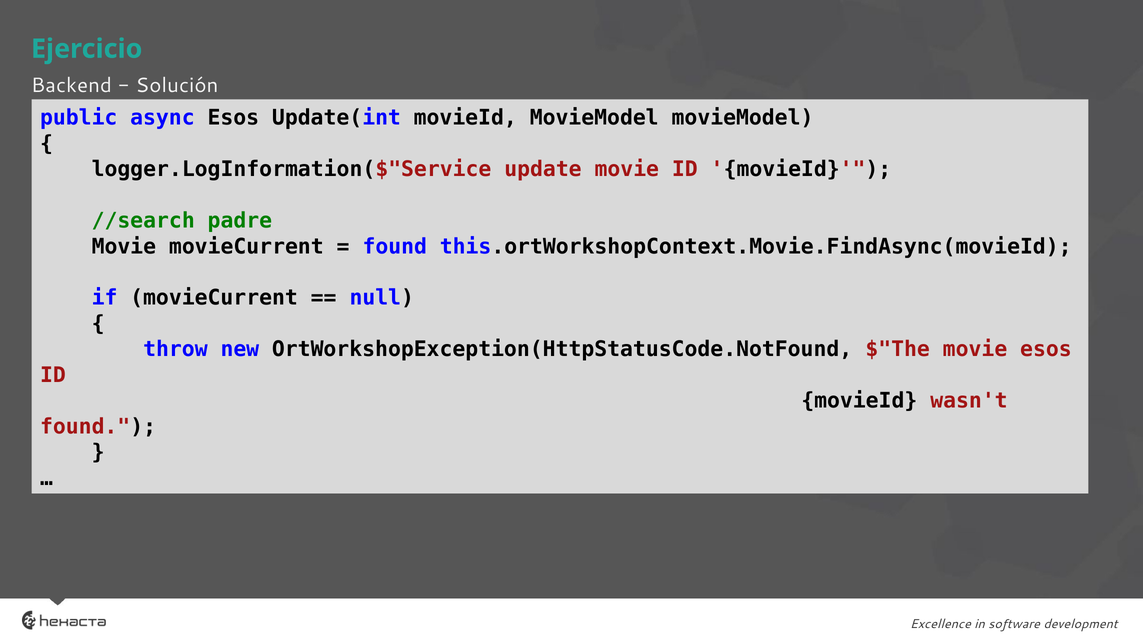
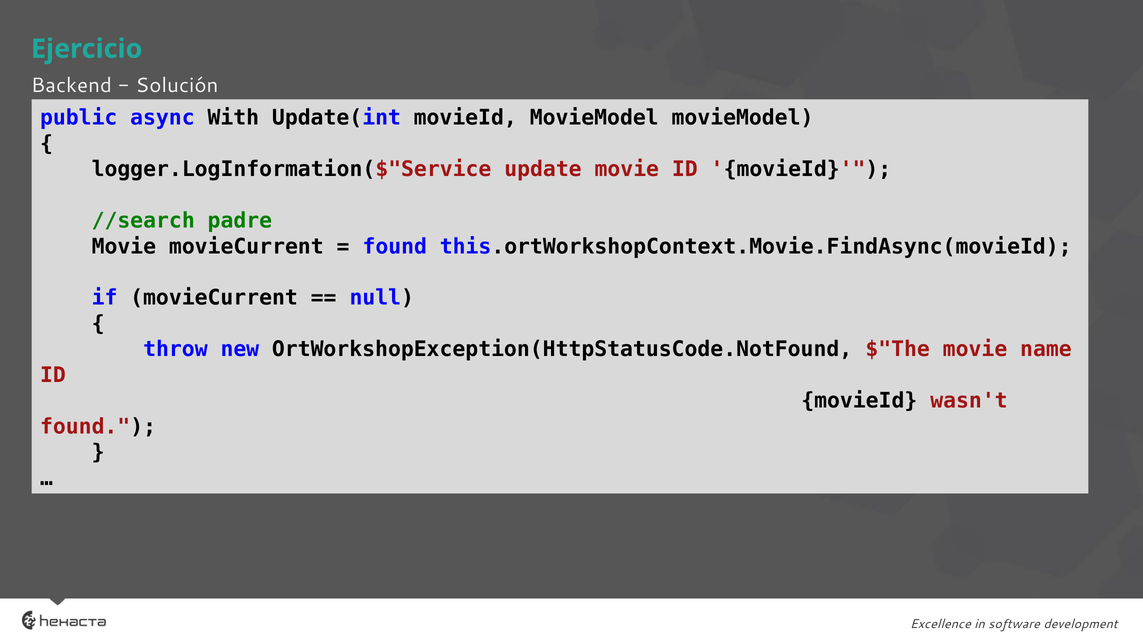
async Esos: Esos -> With
movie esos: esos -> name
